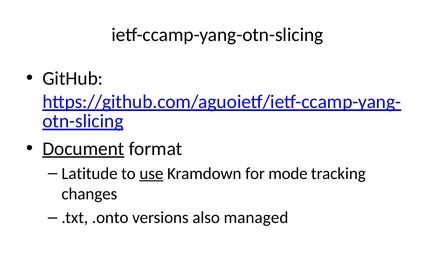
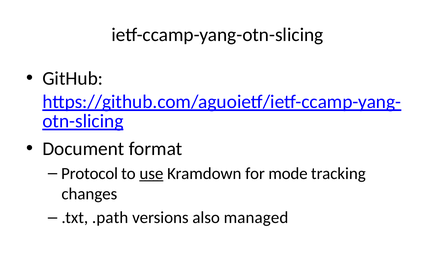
Document underline: present -> none
Latitude: Latitude -> Protocol
.onto: .onto -> .path
